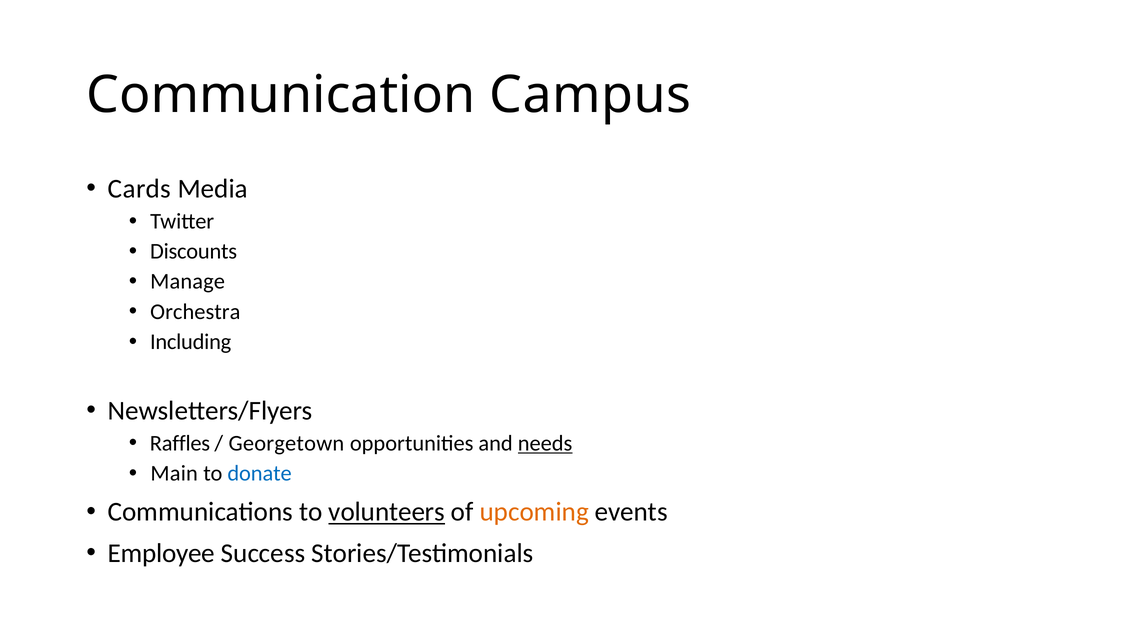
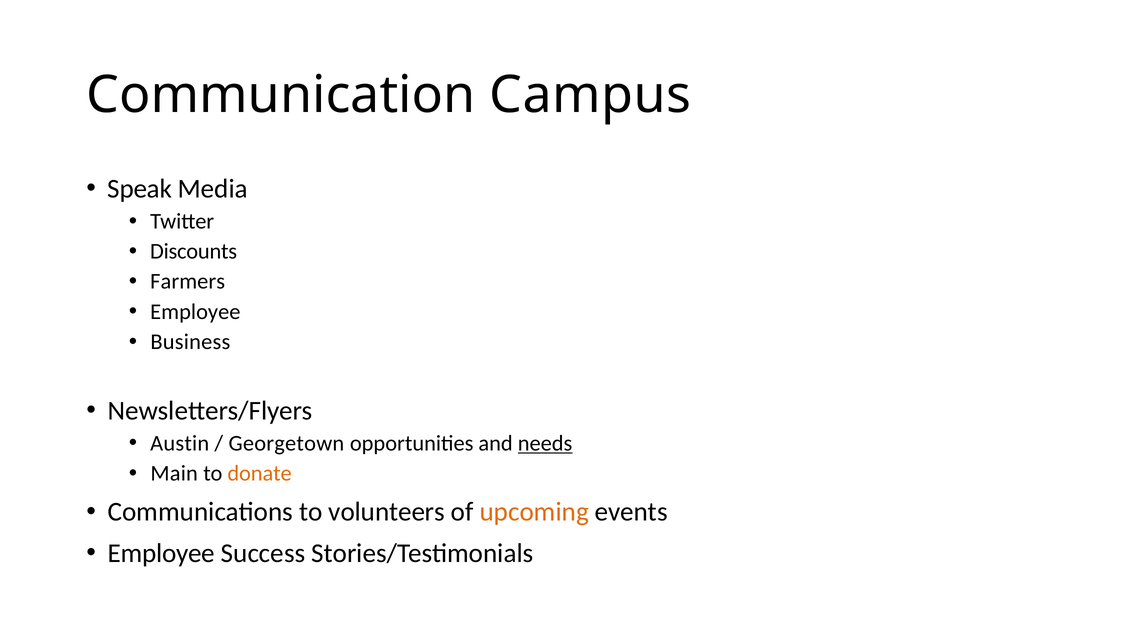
Cards: Cards -> Speak
Manage: Manage -> Farmers
Orchestra at (195, 312): Orchestra -> Employee
Including: Including -> Business
Raffles: Raffles -> Austin
donate colour: blue -> orange
volunteers underline: present -> none
